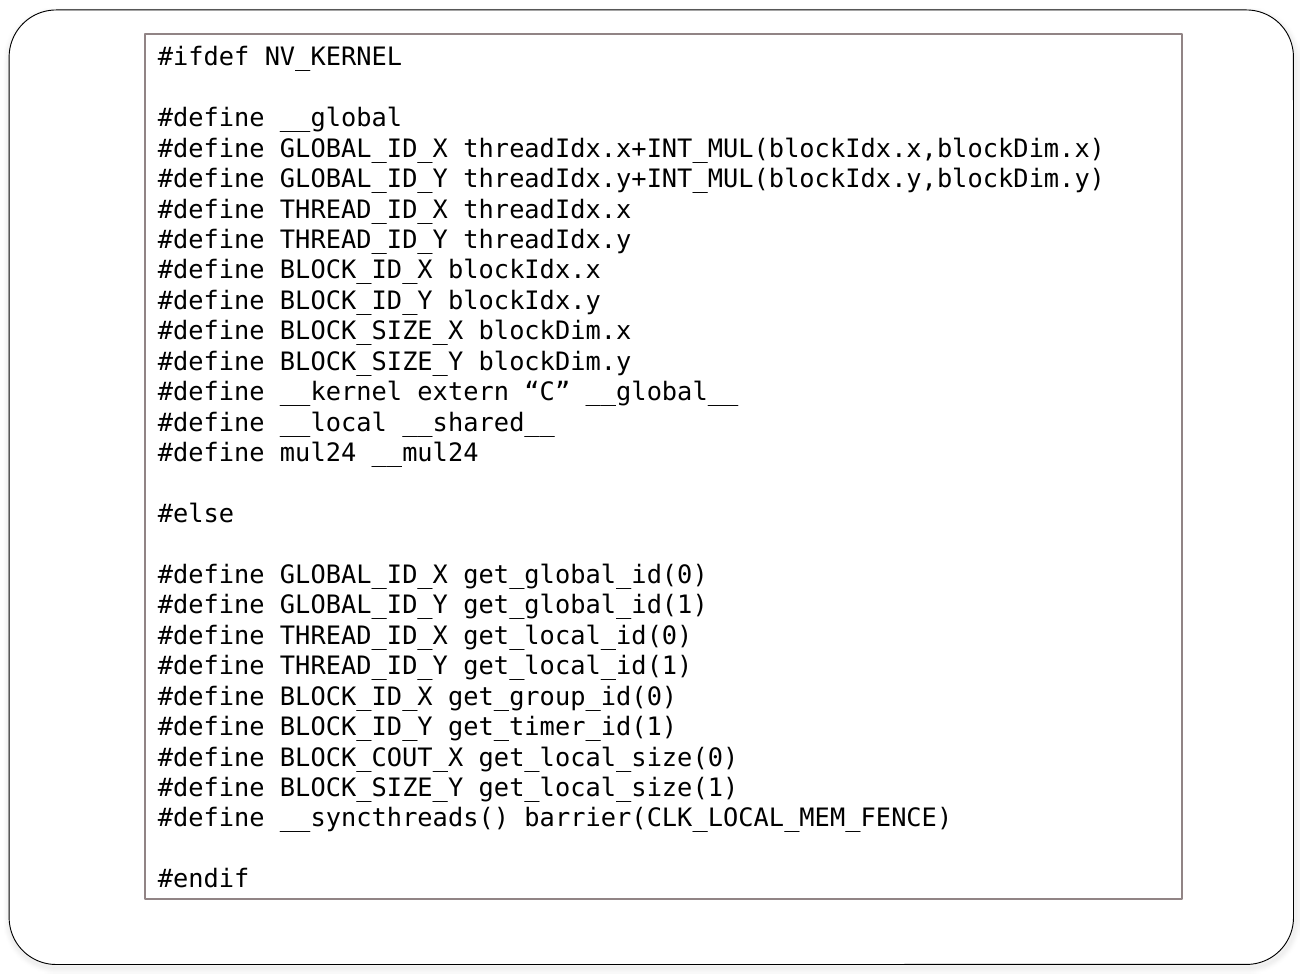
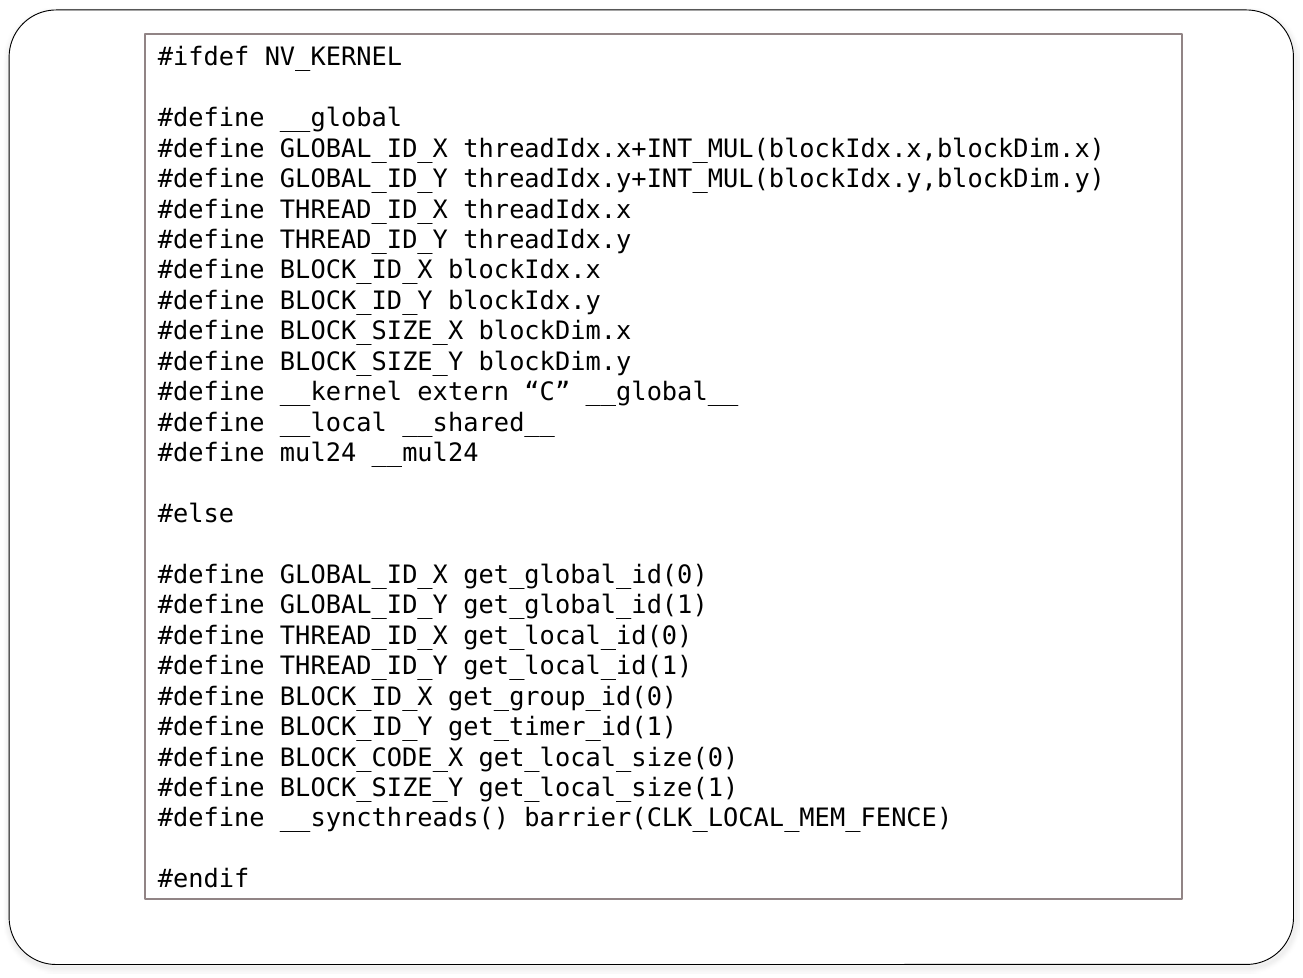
BLOCK_COUT_X: BLOCK_COUT_X -> BLOCK_CODE_X
